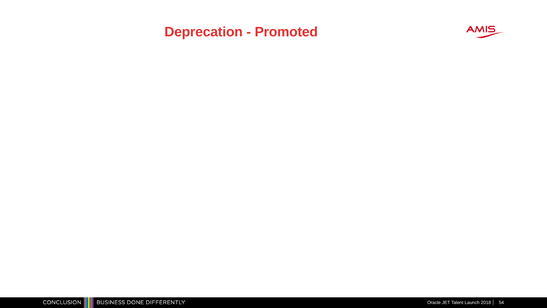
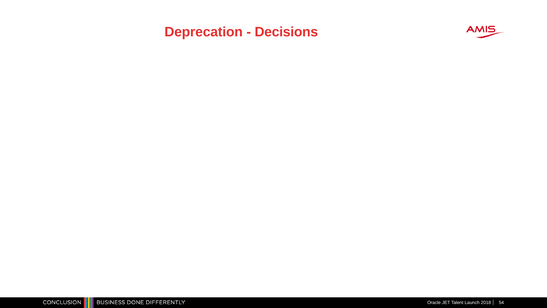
Promoted: Promoted -> Decisions
